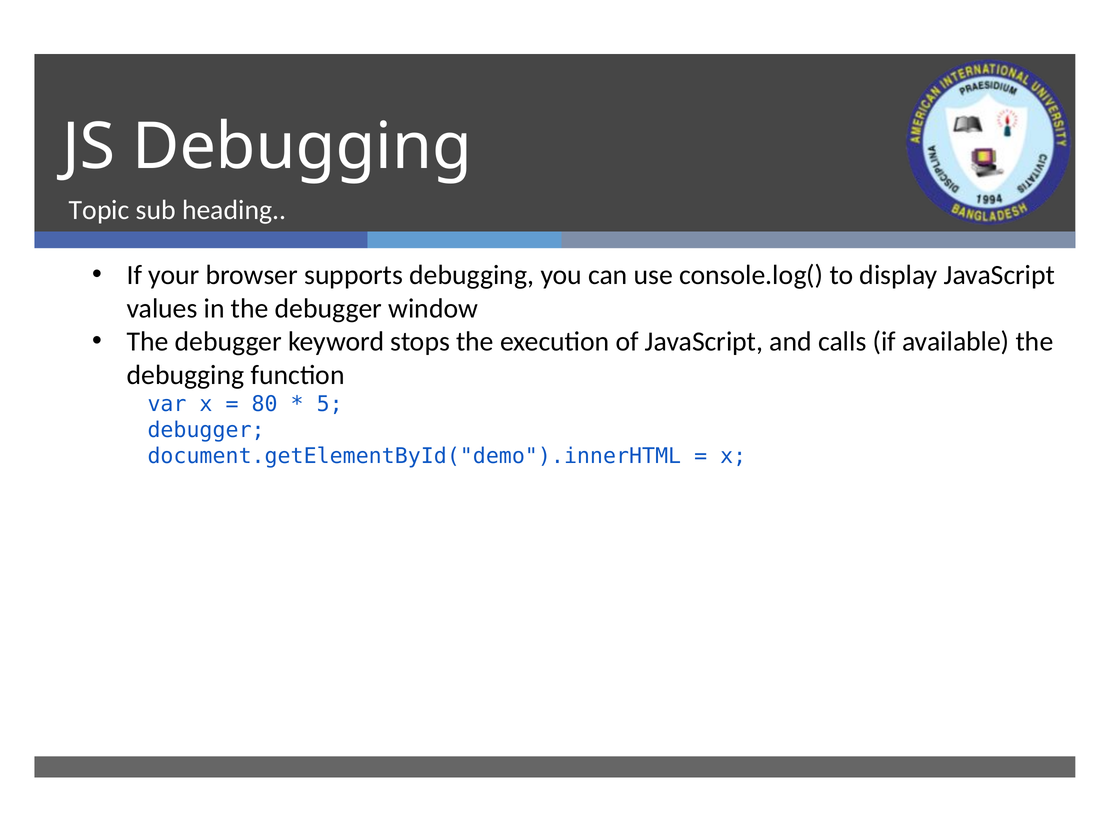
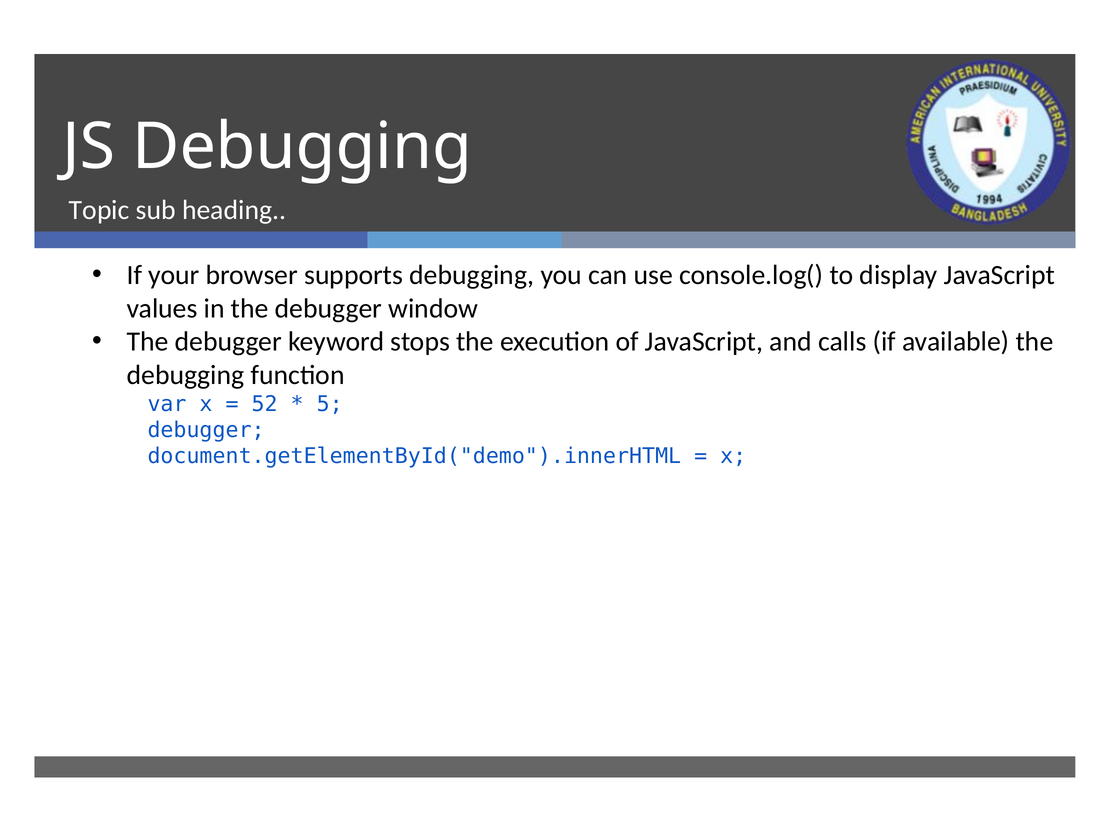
80: 80 -> 52
